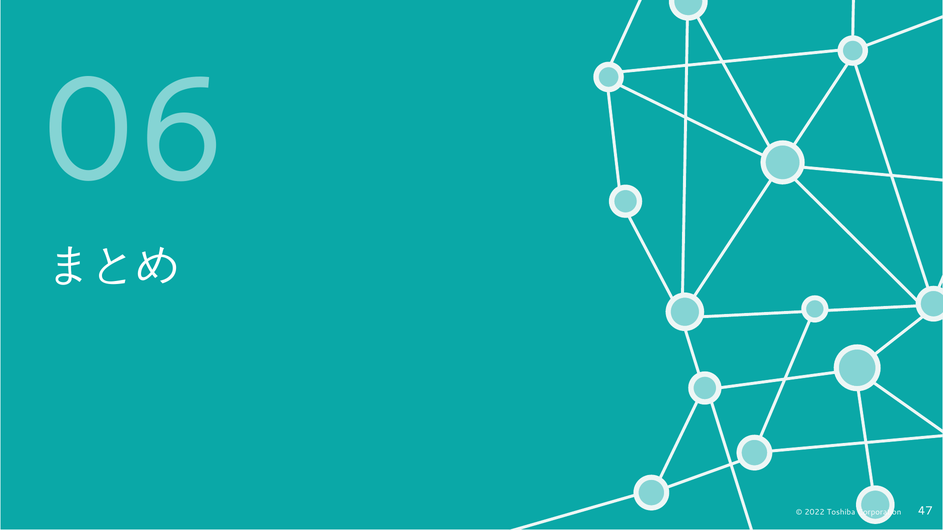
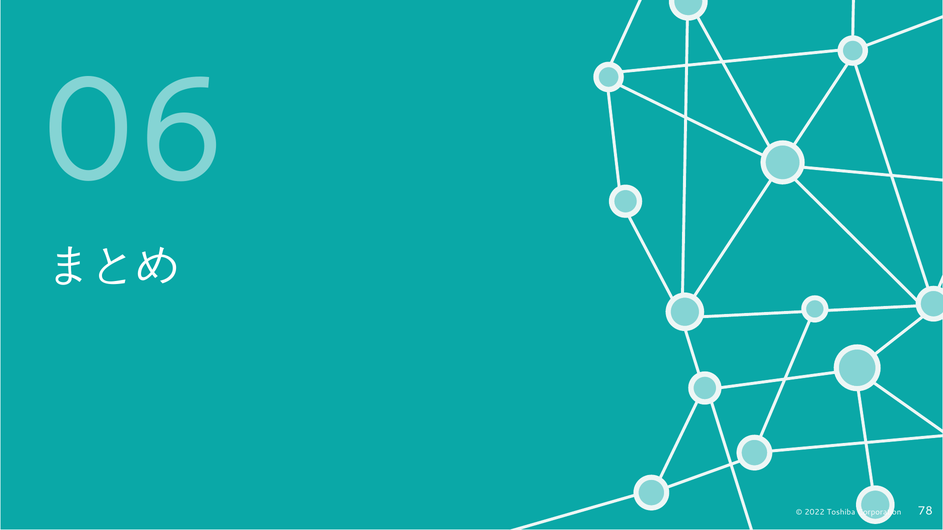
47: 47 -> 78
